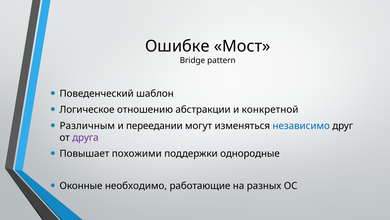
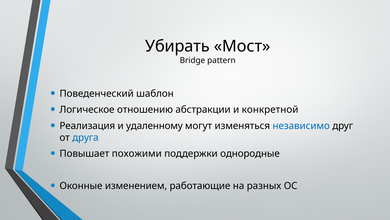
Ошибке: Ошибке -> Убирать
Различным: Различным -> Реализация
переедании: переедании -> удаленному
друга colour: purple -> blue
необходимо: необходимо -> изменением
